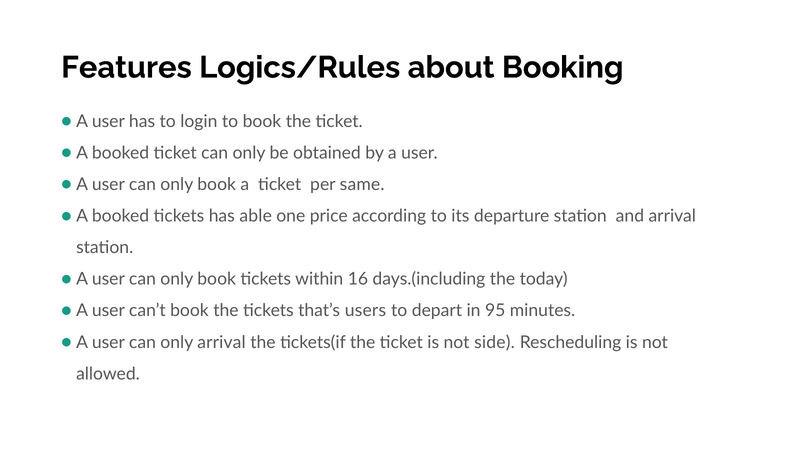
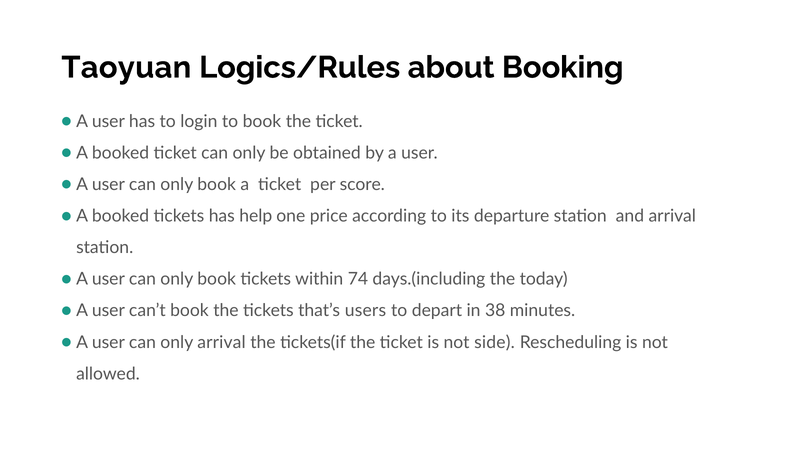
Features: Features -> Taoyuan
same: same -> score
able: able -> help
16: 16 -> 74
95: 95 -> 38
